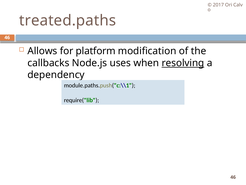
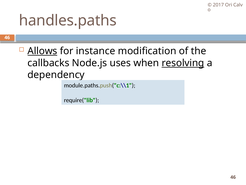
treated.paths: treated.paths -> handles.paths
Allows underline: none -> present
platform: platform -> instance
